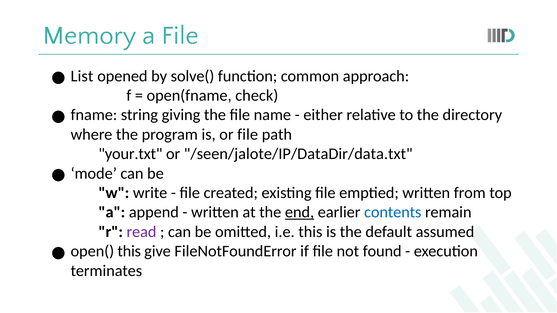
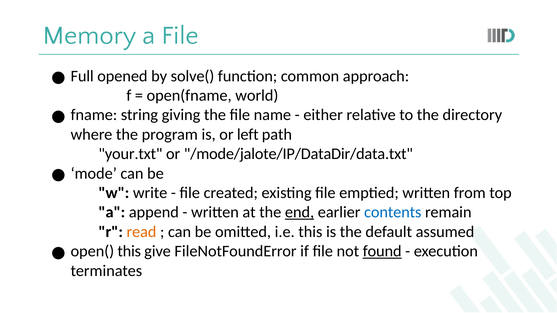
List: List -> Full
check: check -> world
or file: file -> left
/seen/jalote/IP/DataDir/data.txt: /seen/jalote/IP/DataDir/data.txt -> /mode/jalote/IP/DataDir/data.txt
read colour: purple -> orange
found underline: none -> present
